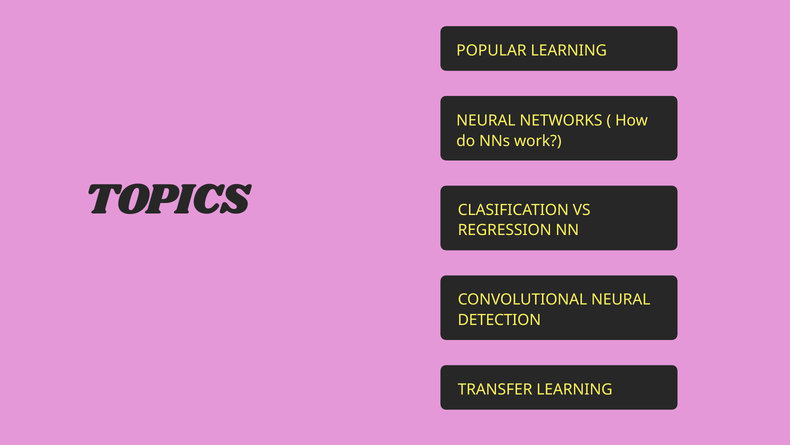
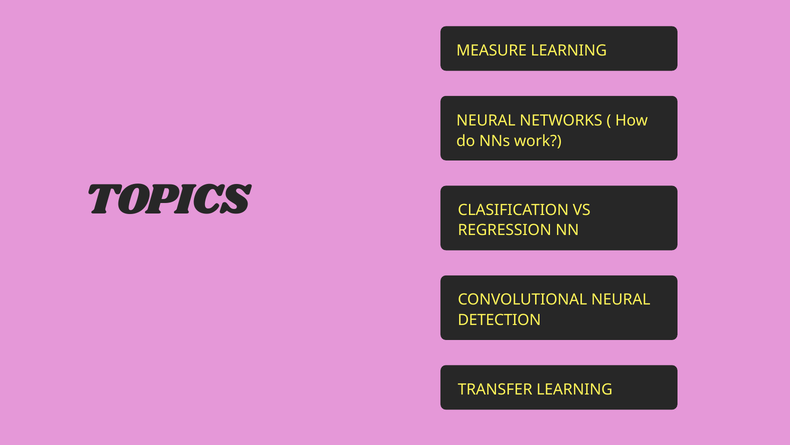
POPULAR: POPULAR -> MEASURE
